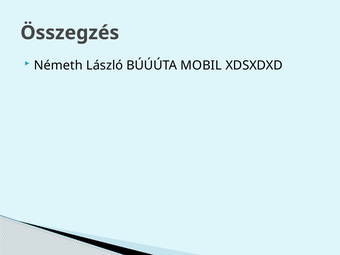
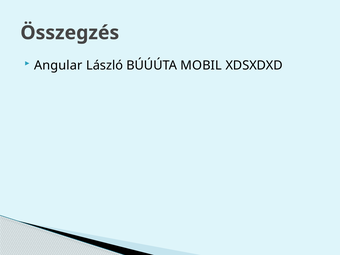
Németh: Németh -> Angular
